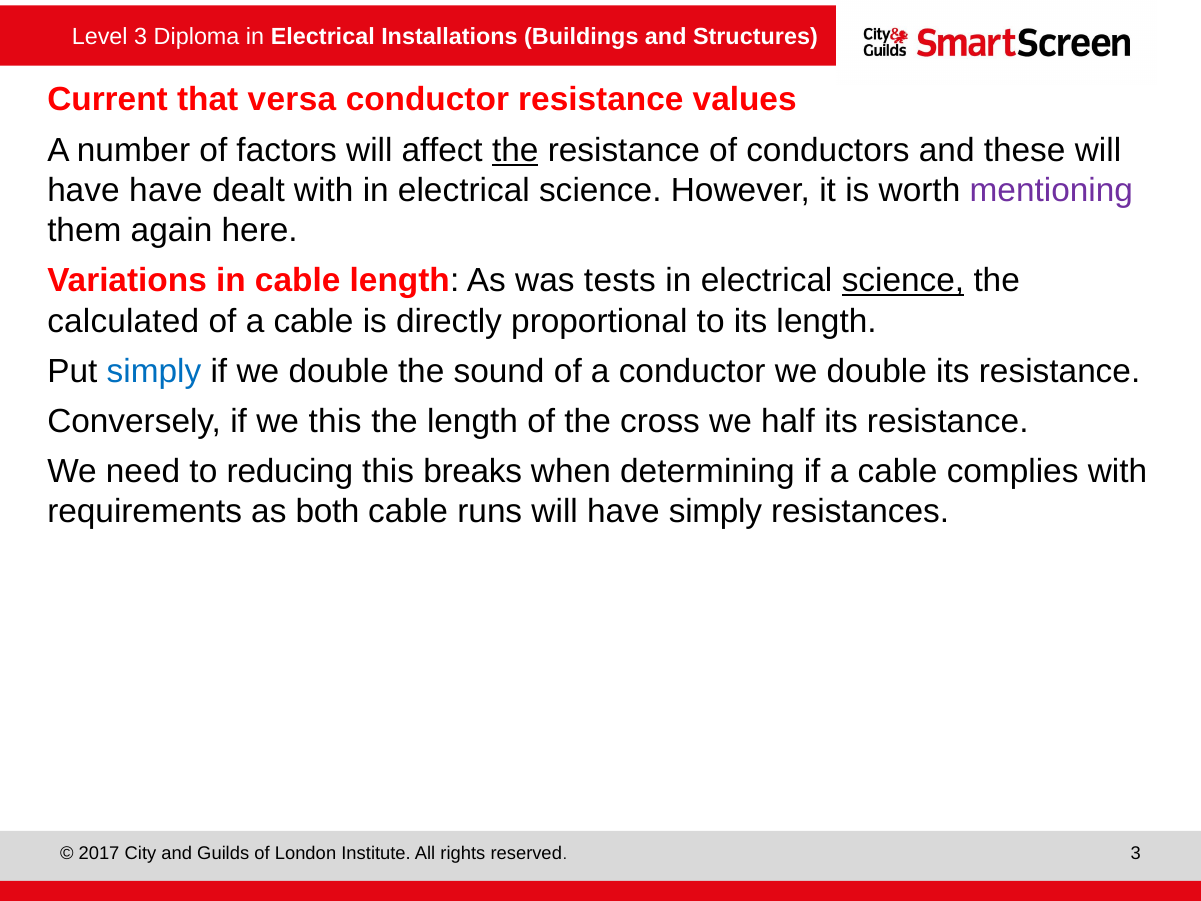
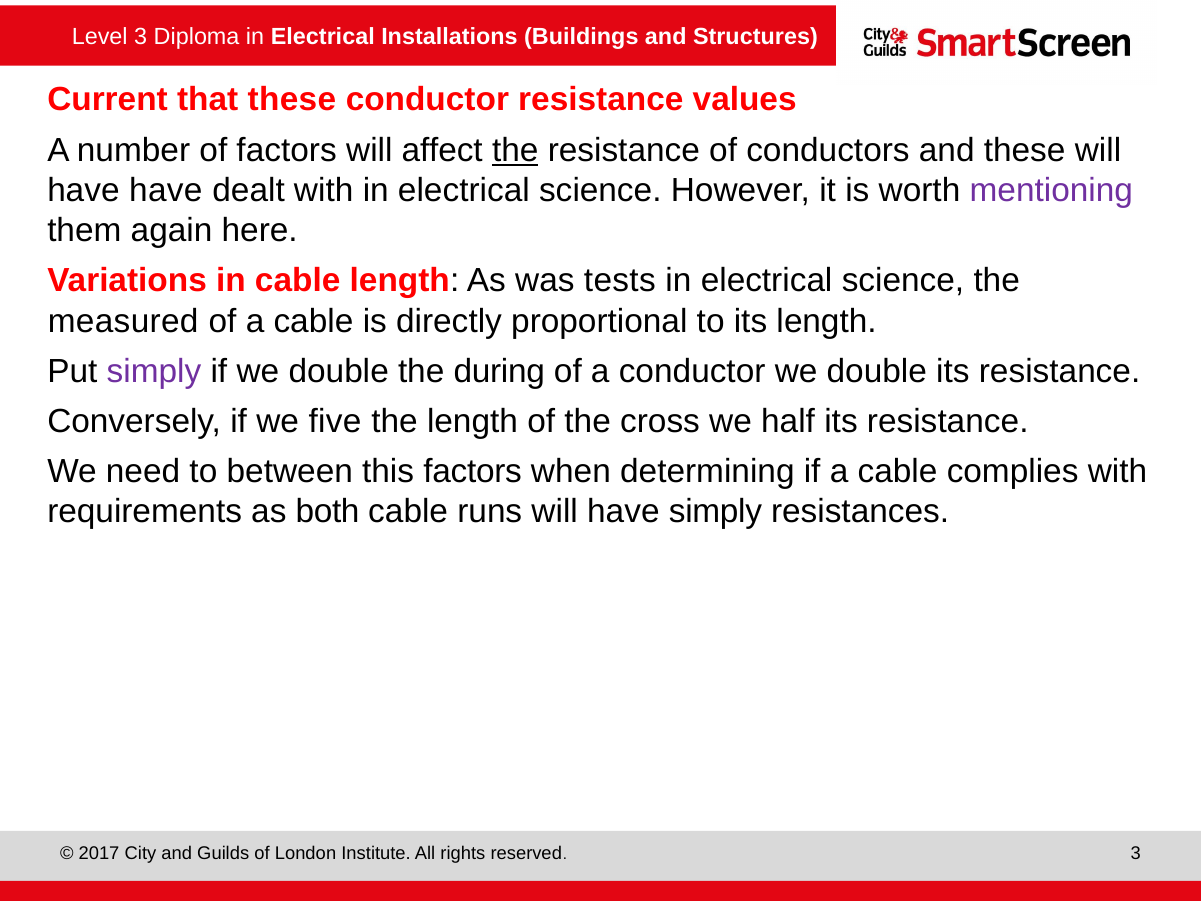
that versa: versa -> these
science at (903, 281) underline: present -> none
calculated: calculated -> measured
simply at (154, 371) colour: blue -> purple
sound: sound -> during
we this: this -> five
reducing: reducing -> between
this breaks: breaks -> factors
